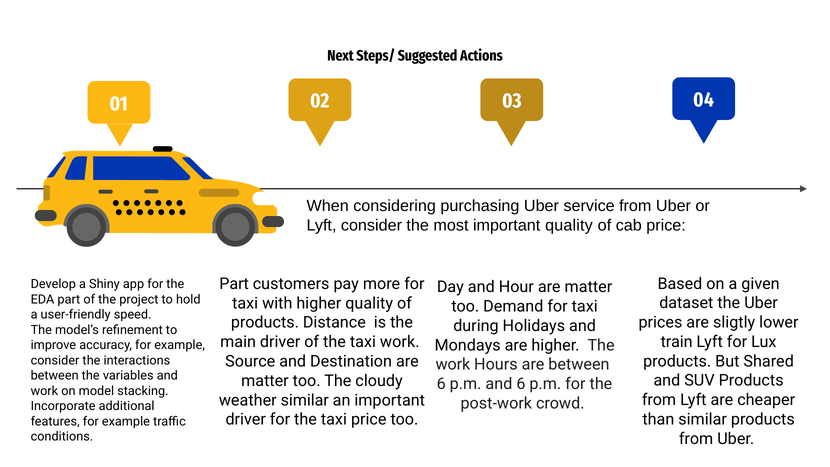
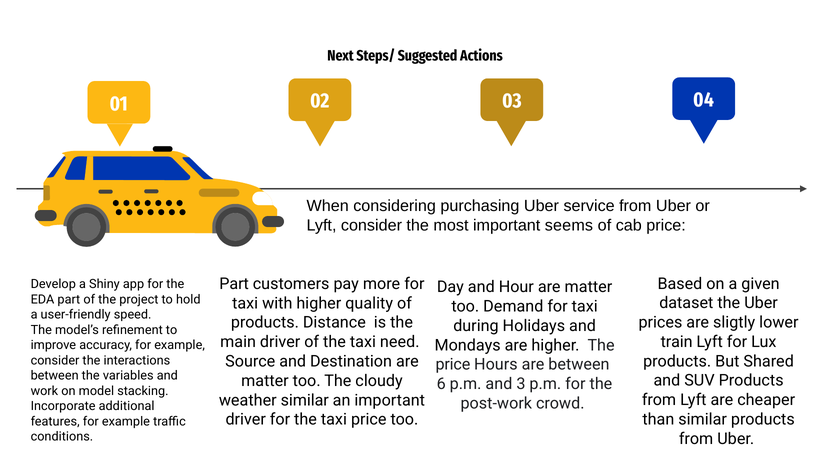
important quality: quality -> seems
taxi work: work -> need
work at (453, 364): work -> price
and 6: 6 -> 3
